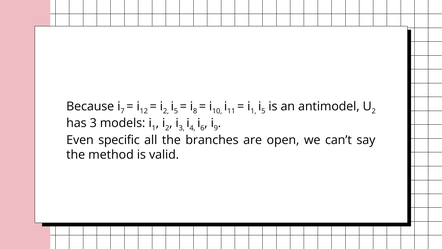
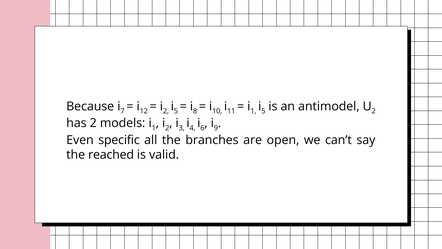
has 3: 3 -> 2
method: method -> reached
